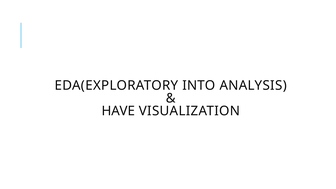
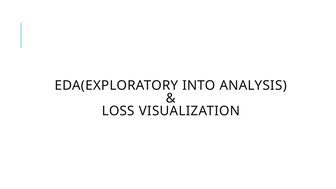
HAVE: HAVE -> LOSS
